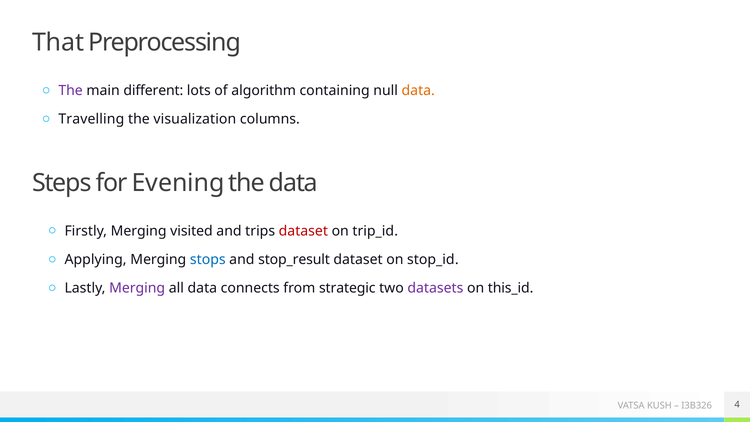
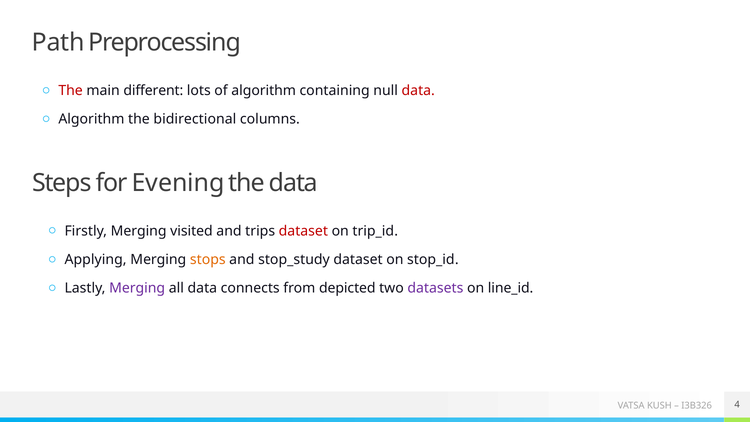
That: That -> Path
The at (71, 91) colour: purple -> red
data at (418, 91) colour: orange -> red
Travelling at (91, 119): Travelling -> Algorithm
visualization: visualization -> bidirectional
stops colour: blue -> orange
stop_result: stop_result -> stop_study
strategic: strategic -> depicted
this_id: this_id -> line_id
